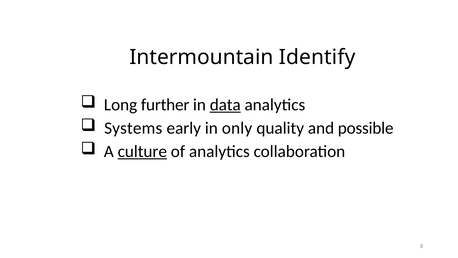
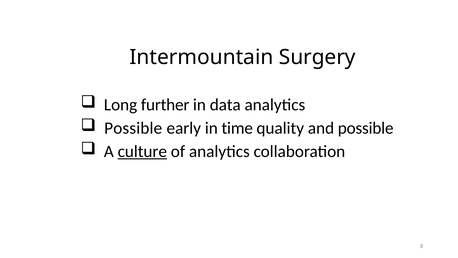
Identify: Identify -> Surgery
data underline: present -> none
Systems at (133, 128): Systems -> Possible
only: only -> time
